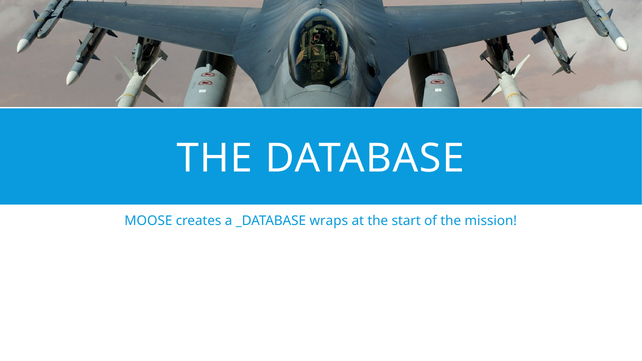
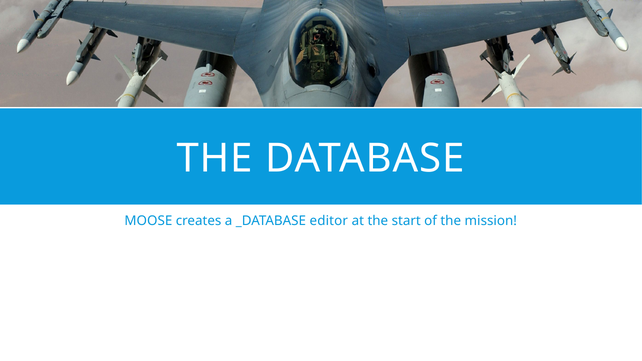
wraps: wraps -> editor
